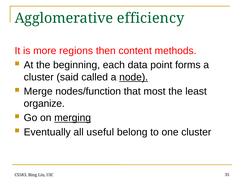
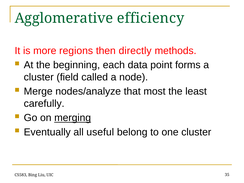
content: content -> directly
said: said -> field
node underline: present -> none
nodes/function: nodes/function -> nodes/analyze
organize: organize -> carefully
